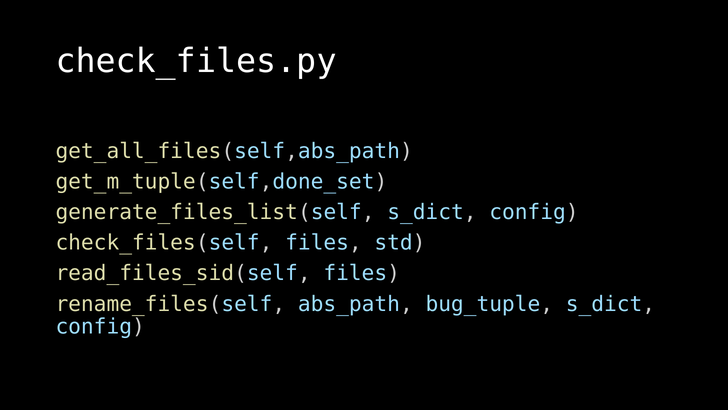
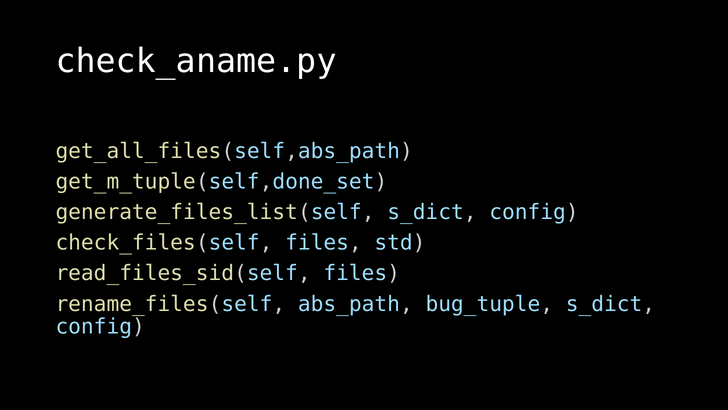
check_files.py: check_files.py -> check_aname.py
